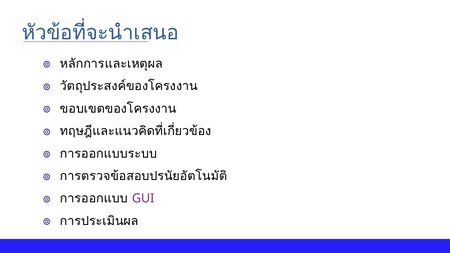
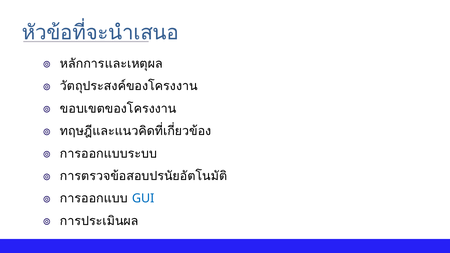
GUI colour: purple -> blue
